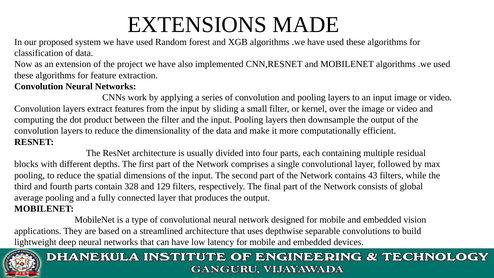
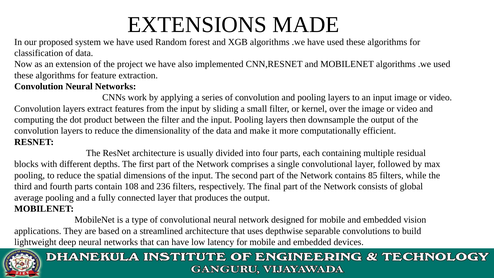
43: 43 -> 85
328: 328 -> 108
129: 129 -> 236
